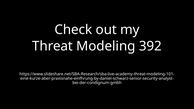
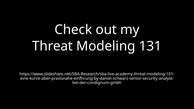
392: 392 -> 131
